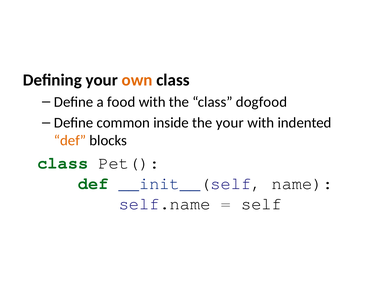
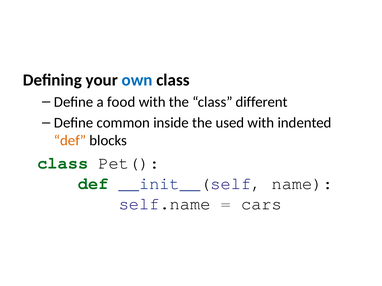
own colour: orange -> blue
dogfood: dogfood -> different
the your: your -> used
self: self -> cars
